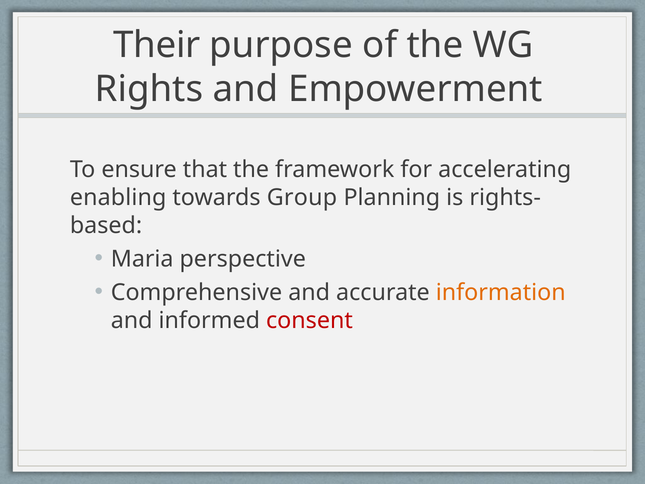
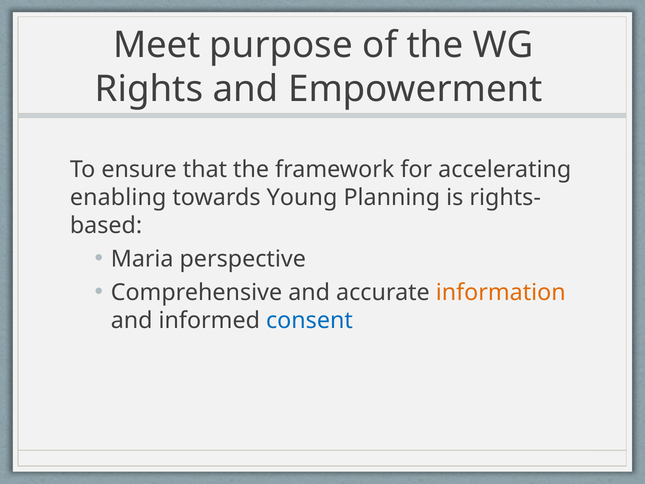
Their: Their -> Meet
Group: Group -> Young
consent colour: red -> blue
